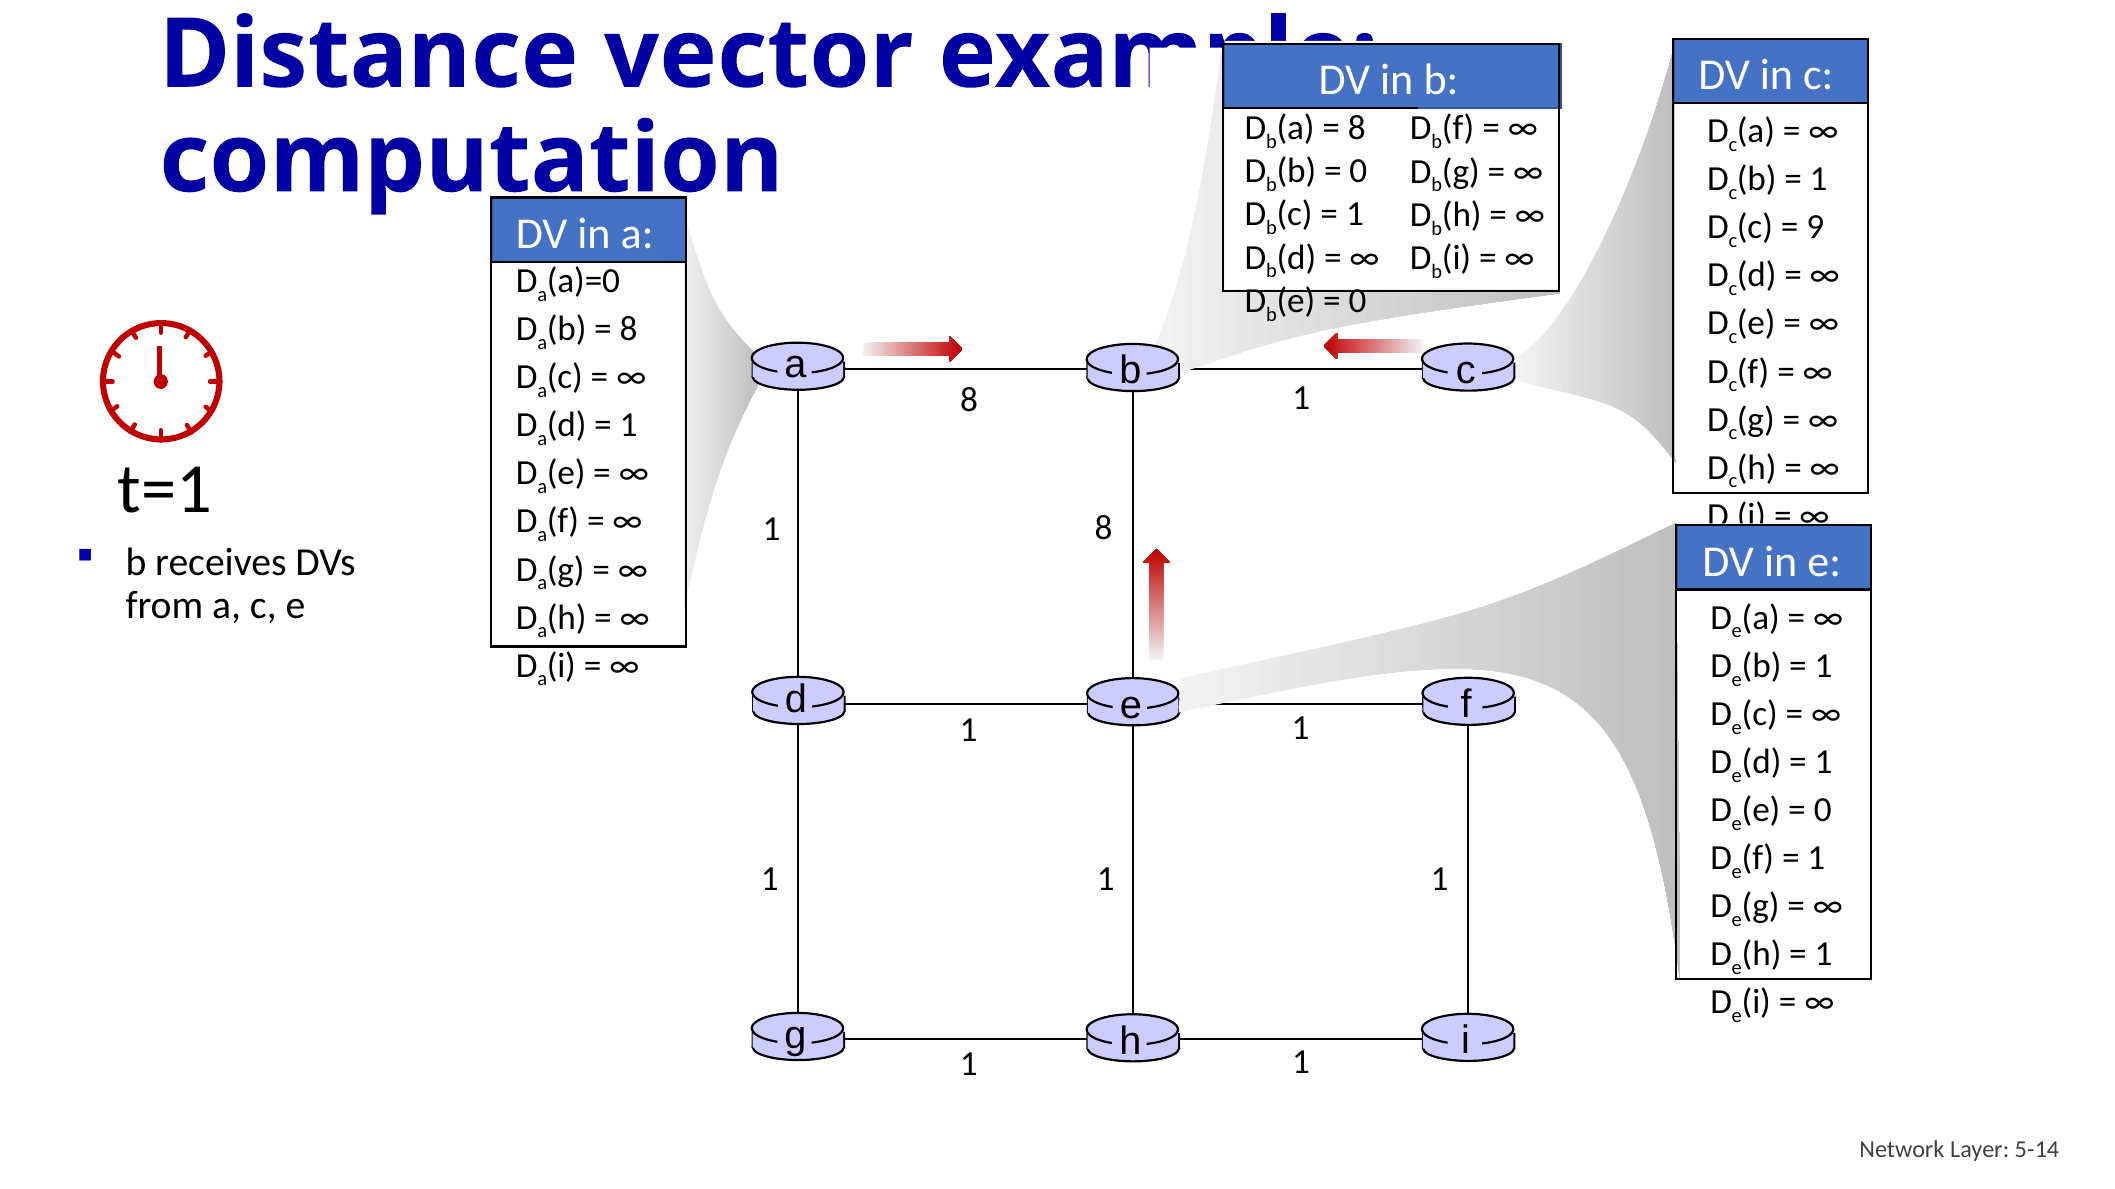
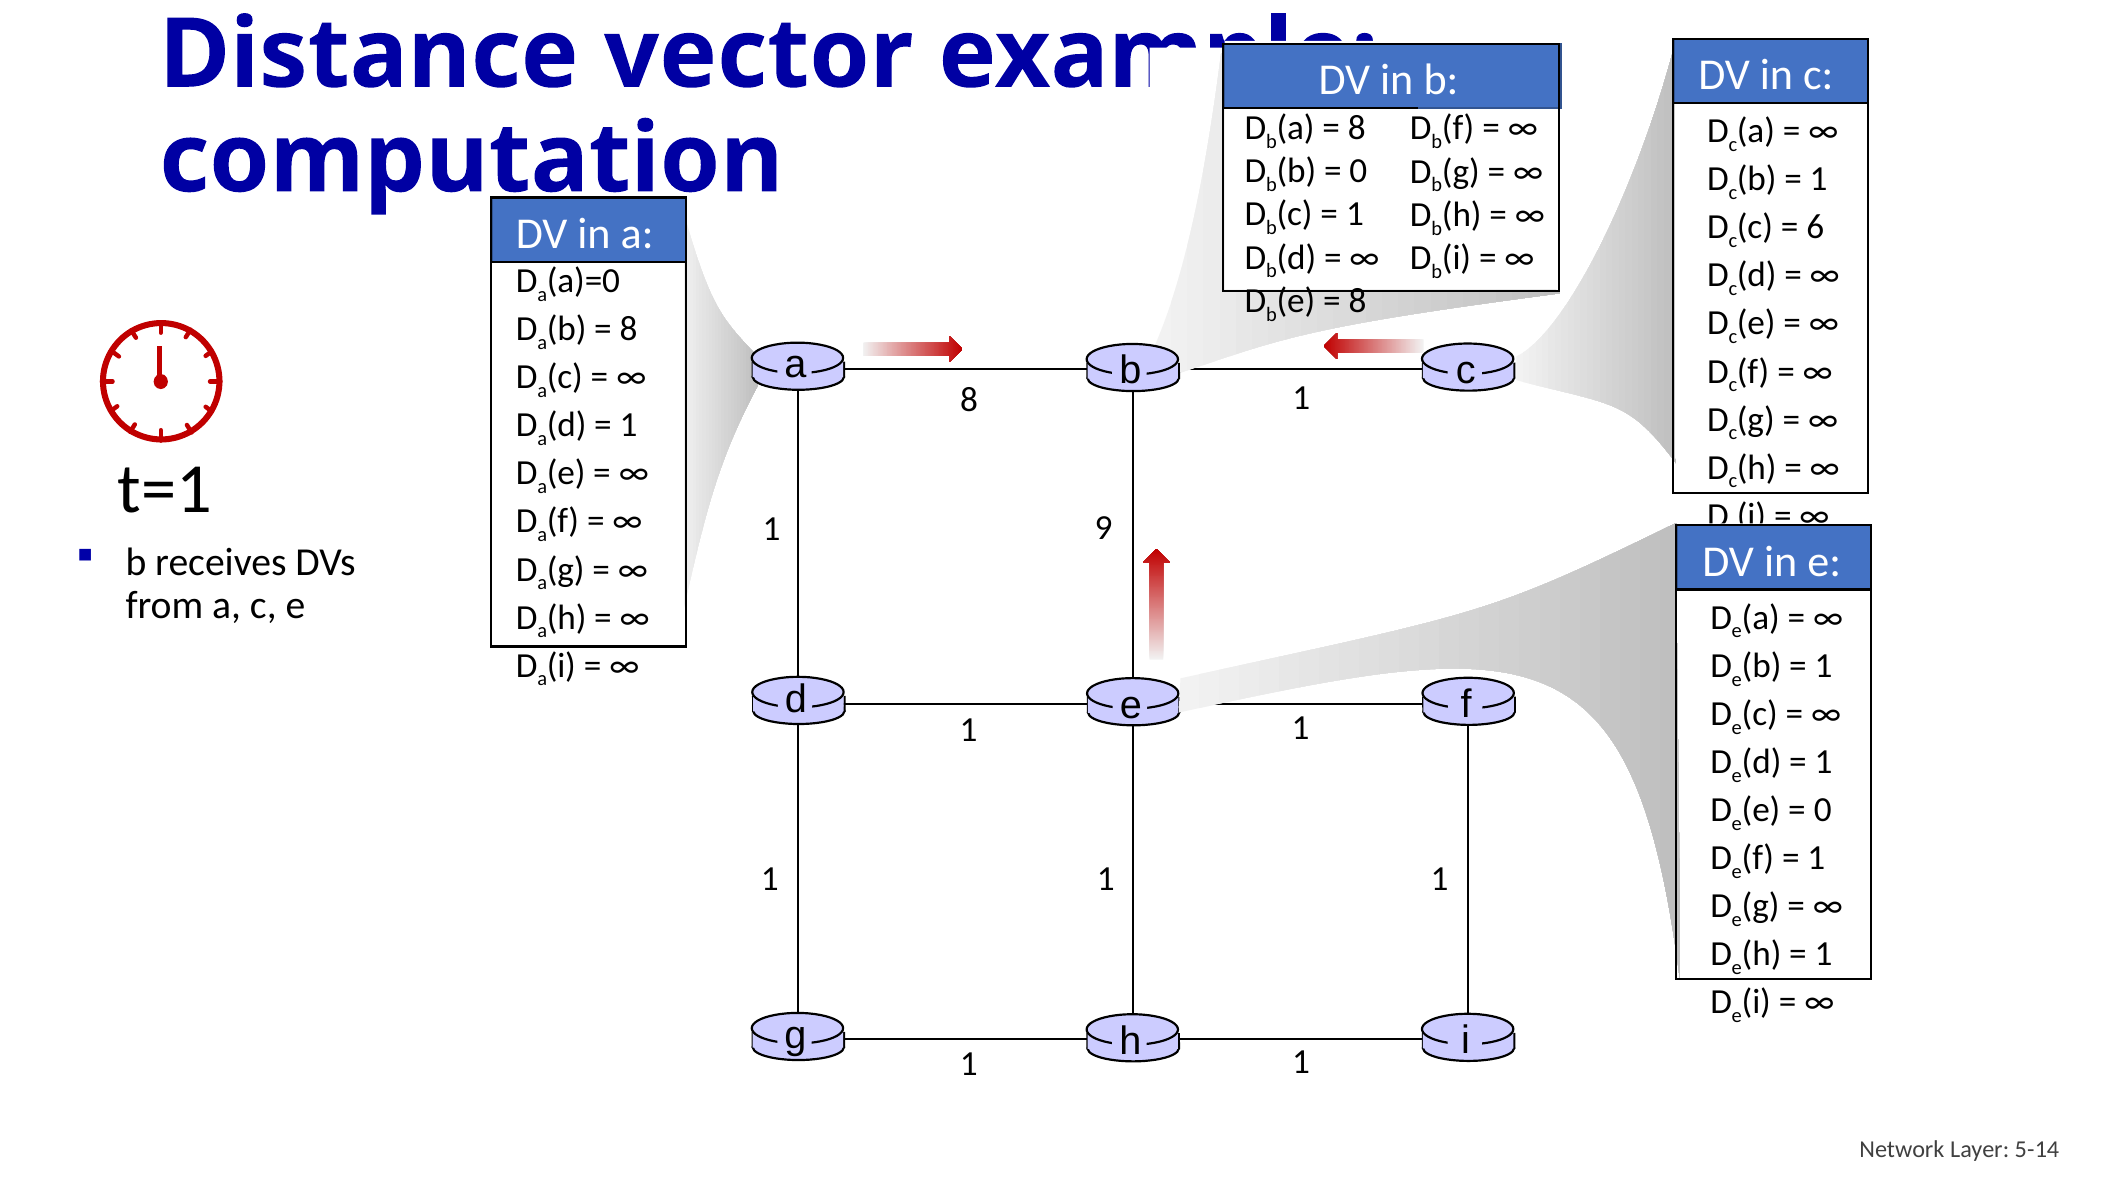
9: 9 -> 6
0 at (1358, 301): 0 -> 8
8 at (1103, 528): 8 -> 9
